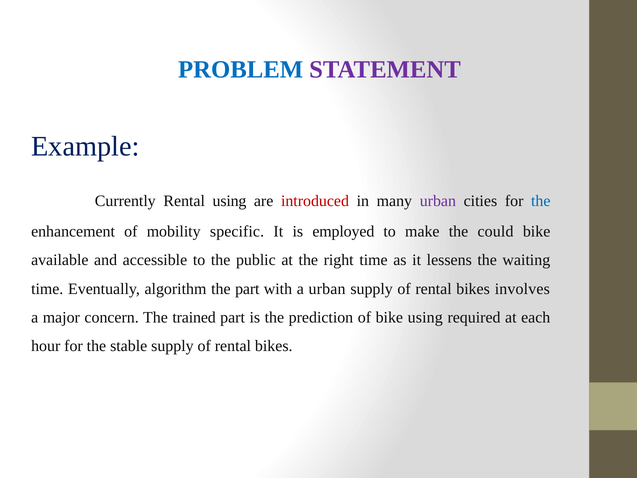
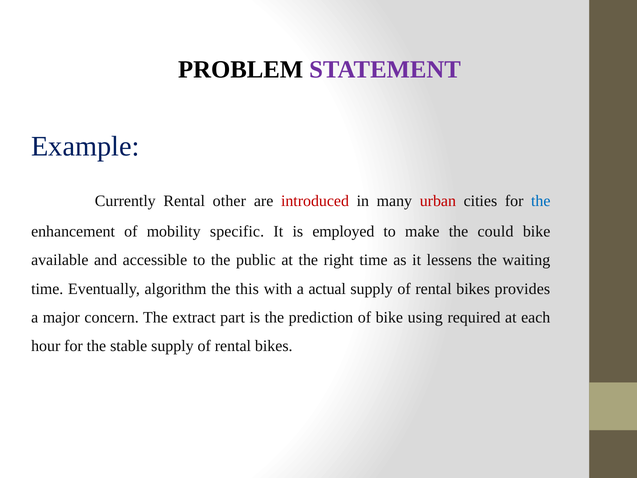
PROBLEM colour: blue -> black
Rental using: using -> other
urban at (438, 201) colour: purple -> red
the part: part -> this
a urban: urban -> actual
involves: involves -> provides
trained: trained -> extract
